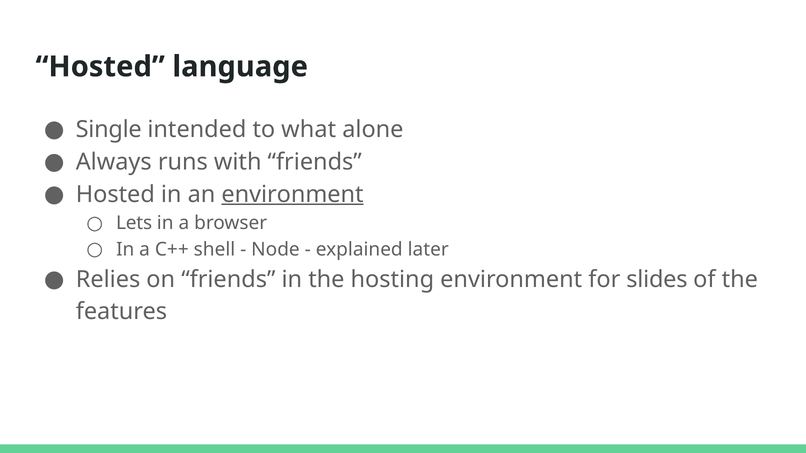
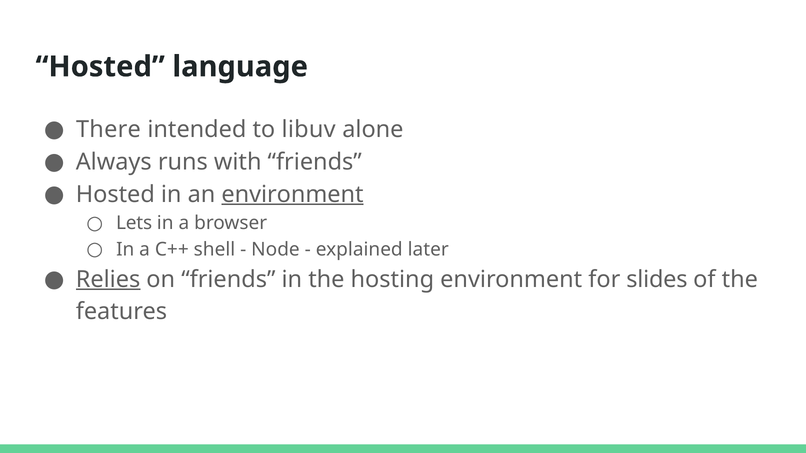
Single: Single -> There
what: what -> libuv
Relies underline: none -> present
